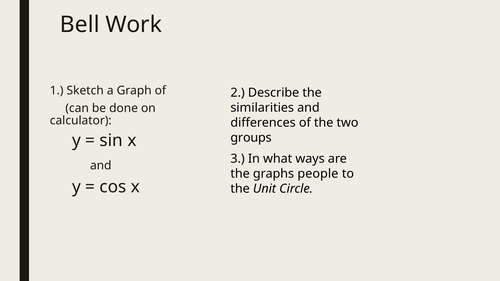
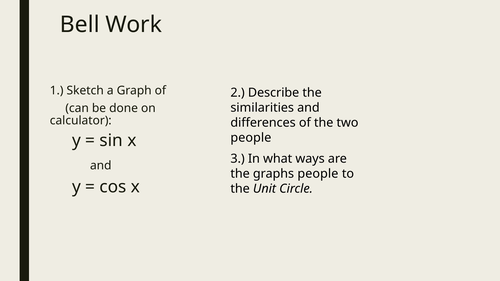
groups at (251, 138): groups -> people
